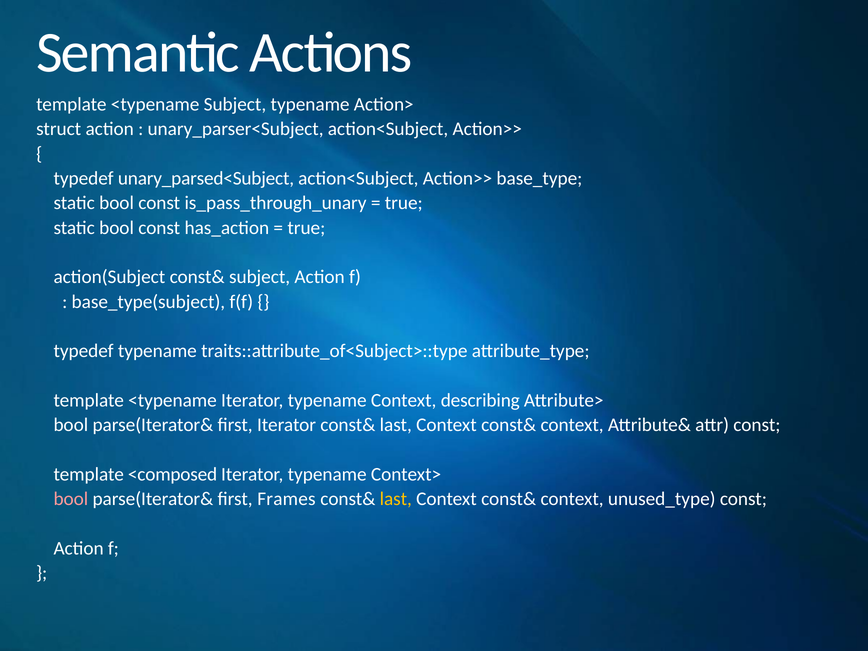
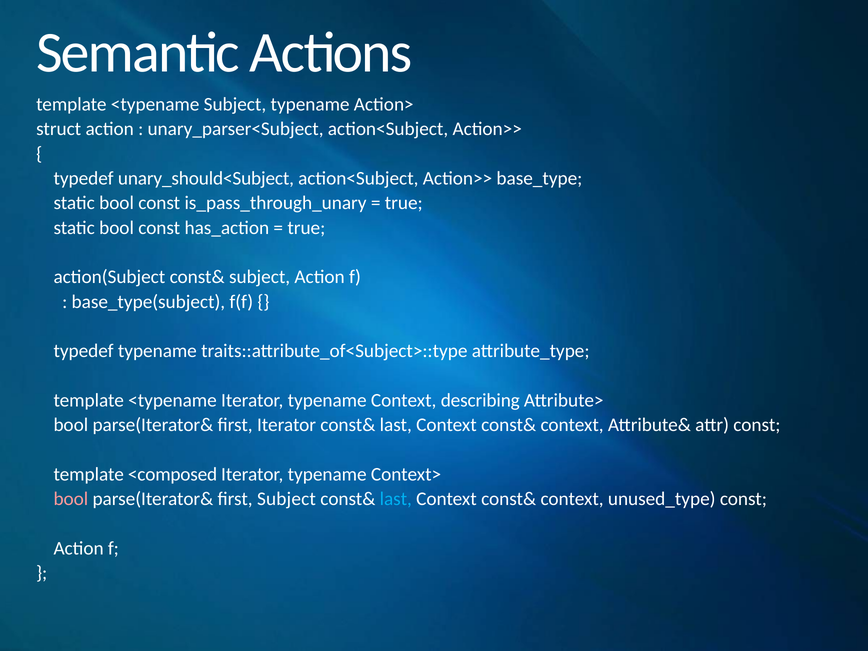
unary_parsed<Subject: unary_parsed<Subject -> unary_should<Subject
first Frames: Frames -> Subject
last at (396, 499) colour: yellow -> light blue
